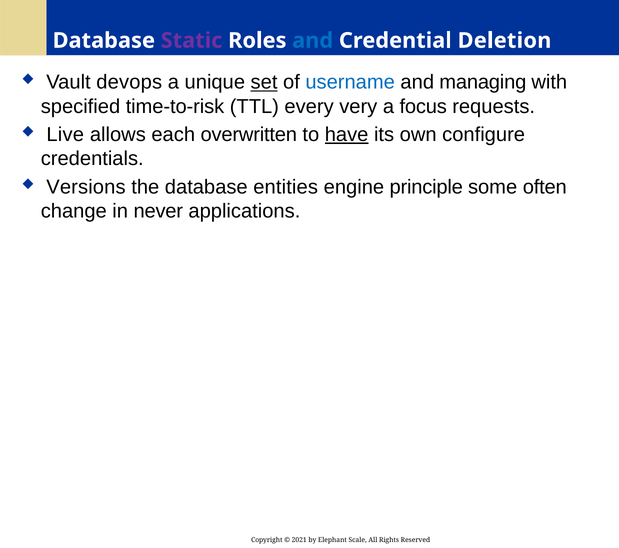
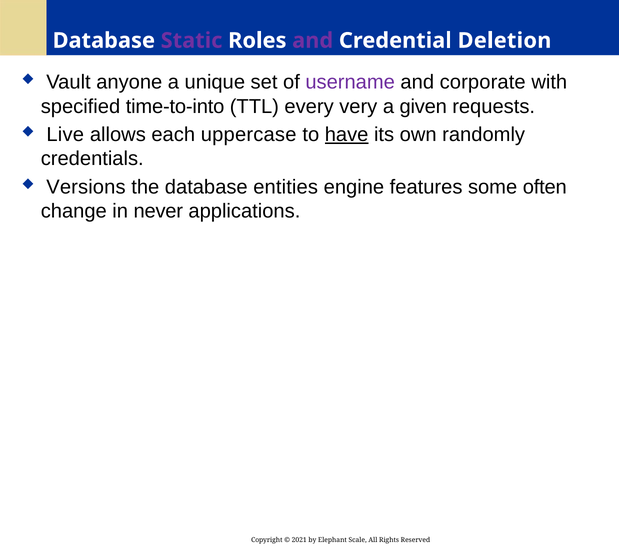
and at (313, 41) colour: blue -> purple
devops: devops -> anyone
set underline: present -> none
username colour: blue -> purple
managing: managing -> corporate
time-to-risk: time-to-risk -> time-to-into
focus: focus -> given
overwritten: overwritten -> uppercase
configure: configure -> randomly
principle: principle -> features
